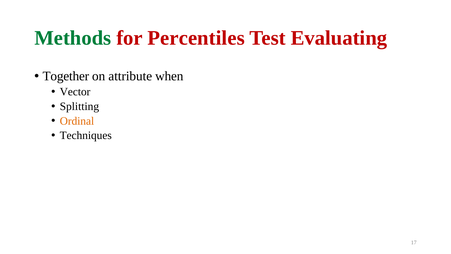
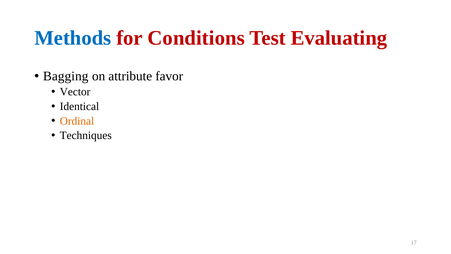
Methods colour: green -> blue
Percentiles: Percentiles -> Conditions
Together: Together -> Bagging
when: when -> favor
Splitting: Splitting -> Identical
